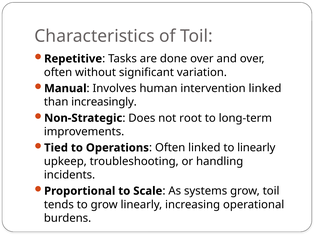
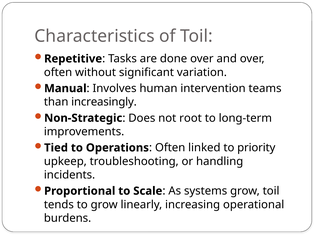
intervention linked: linked -> teams
to linearly: linearly -> priority
